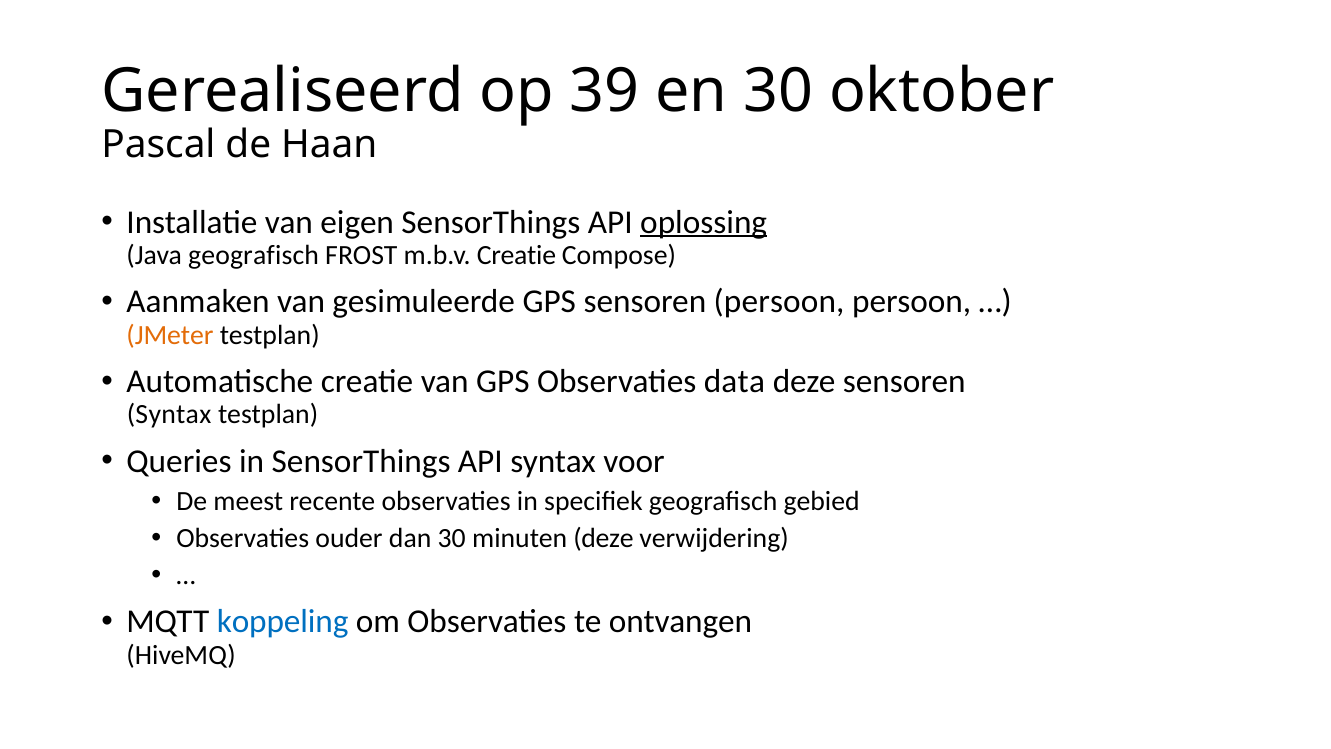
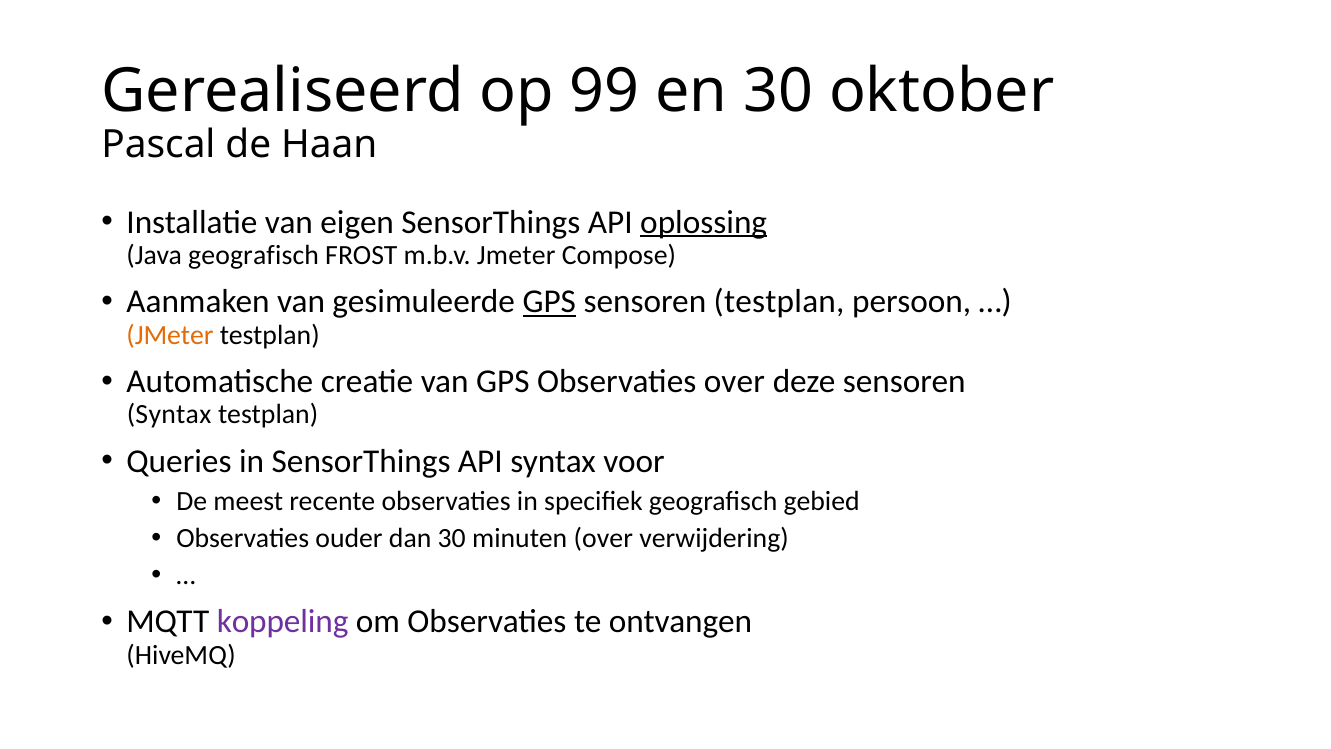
39: 39 -> 99
m.b.v Creatie: Creatie -> Jmeter
GPS at (549, 302) underline: none -> present
sensoren persoon: persoon -> testplan
Observaties data: data -> over
minuten deze: deze -> over
koppeling colour: blue -> purple
